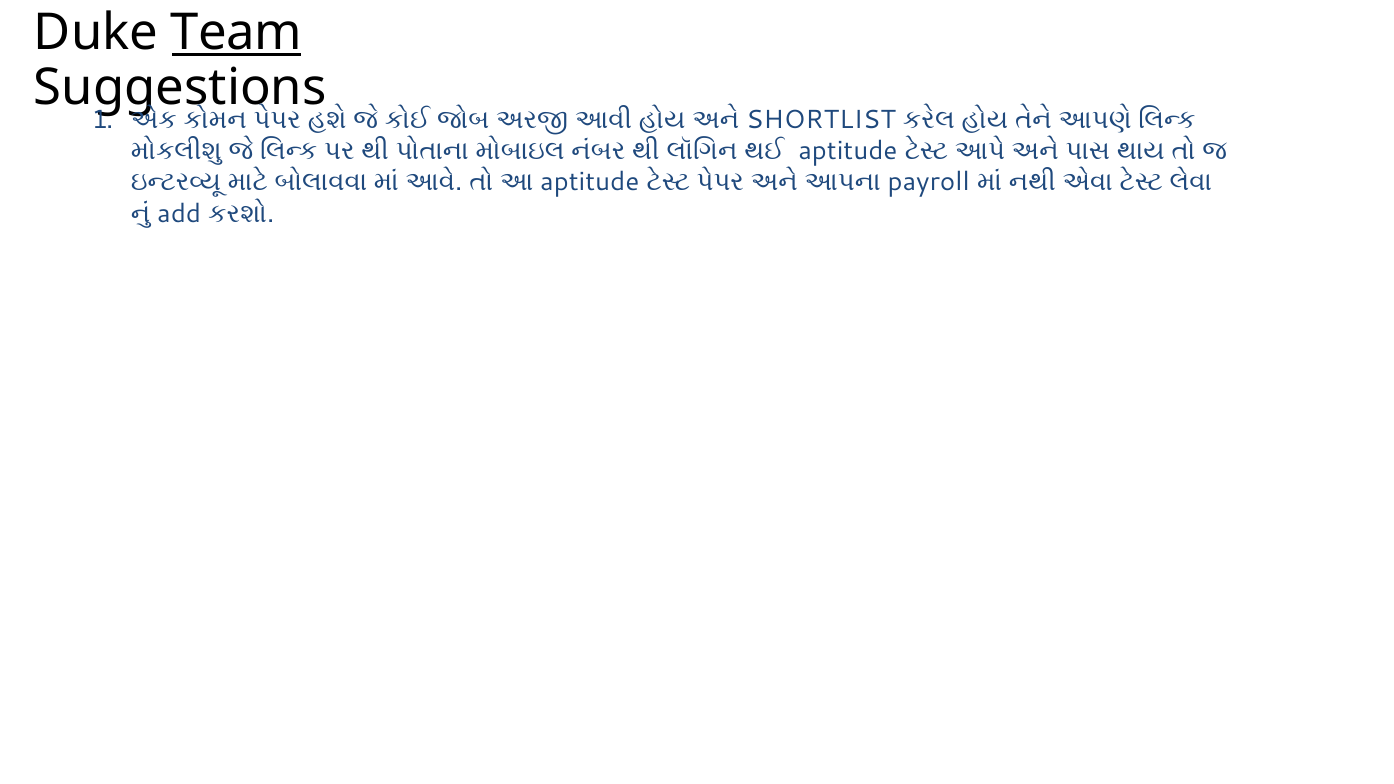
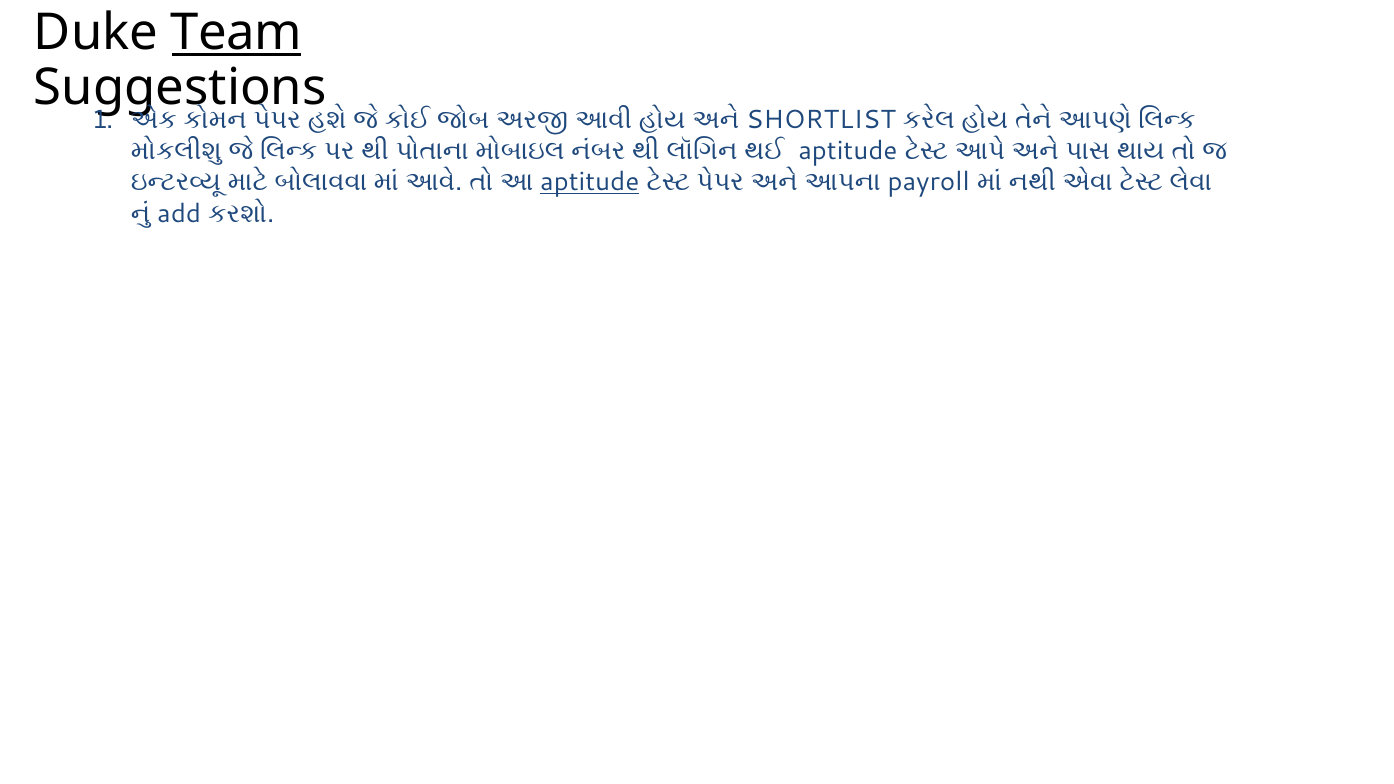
aptitude at (590, 182) underline: none -> present
